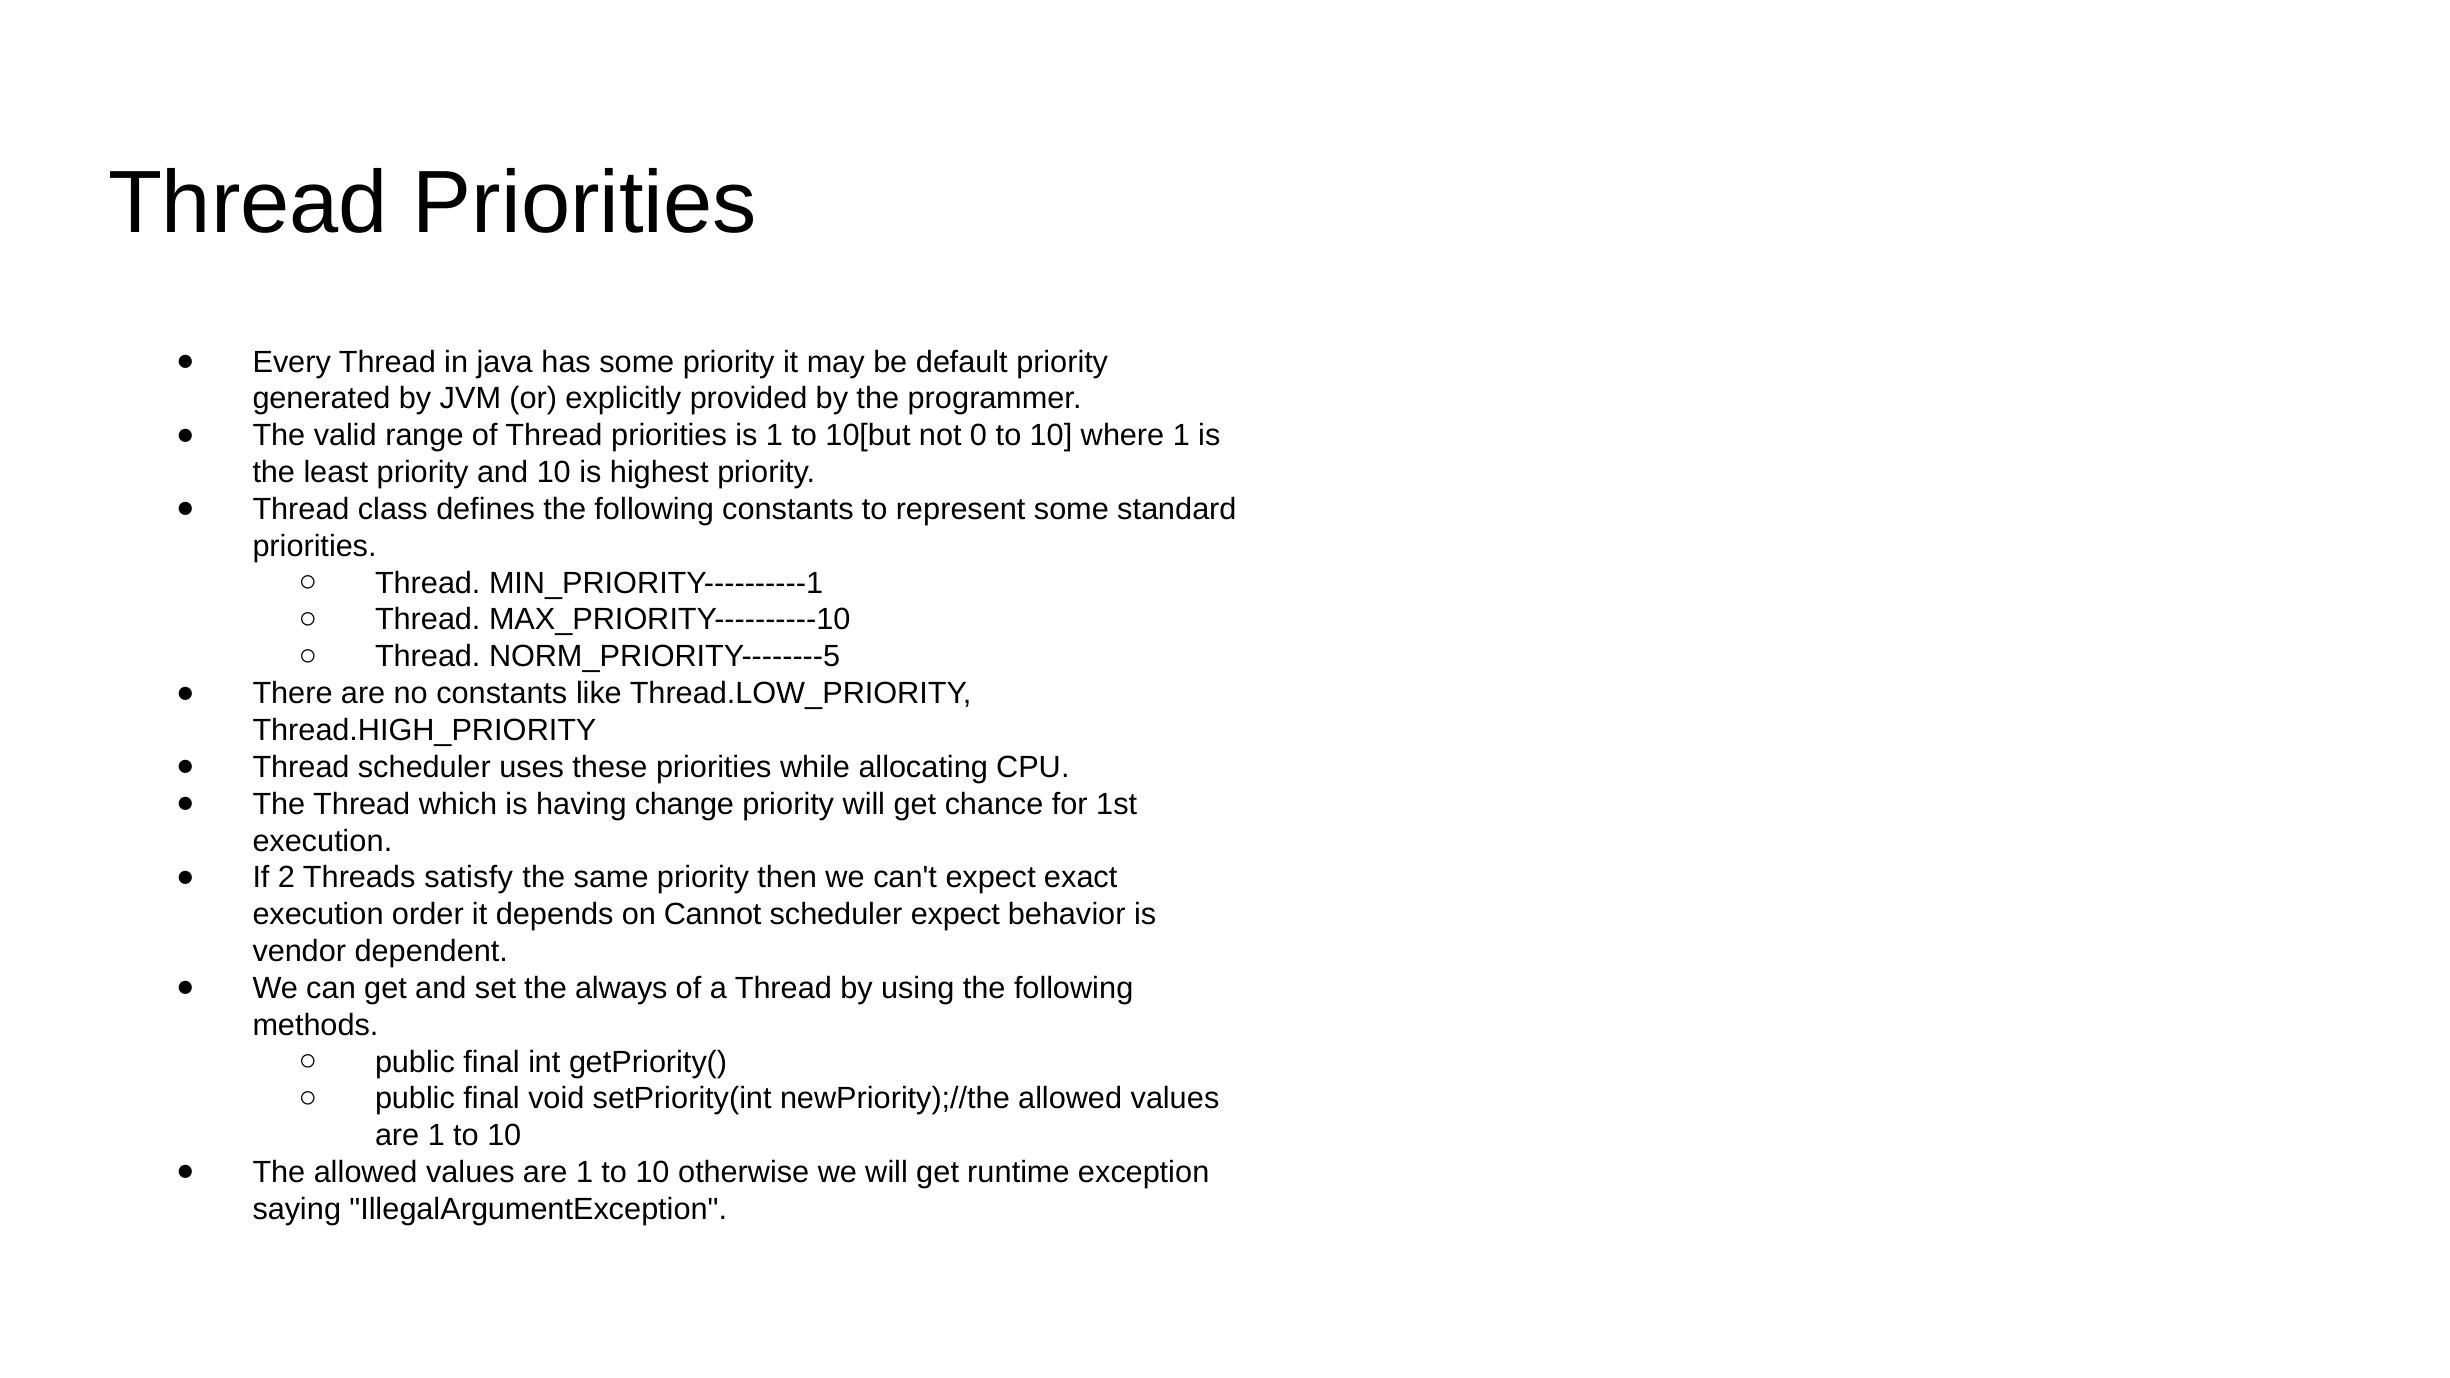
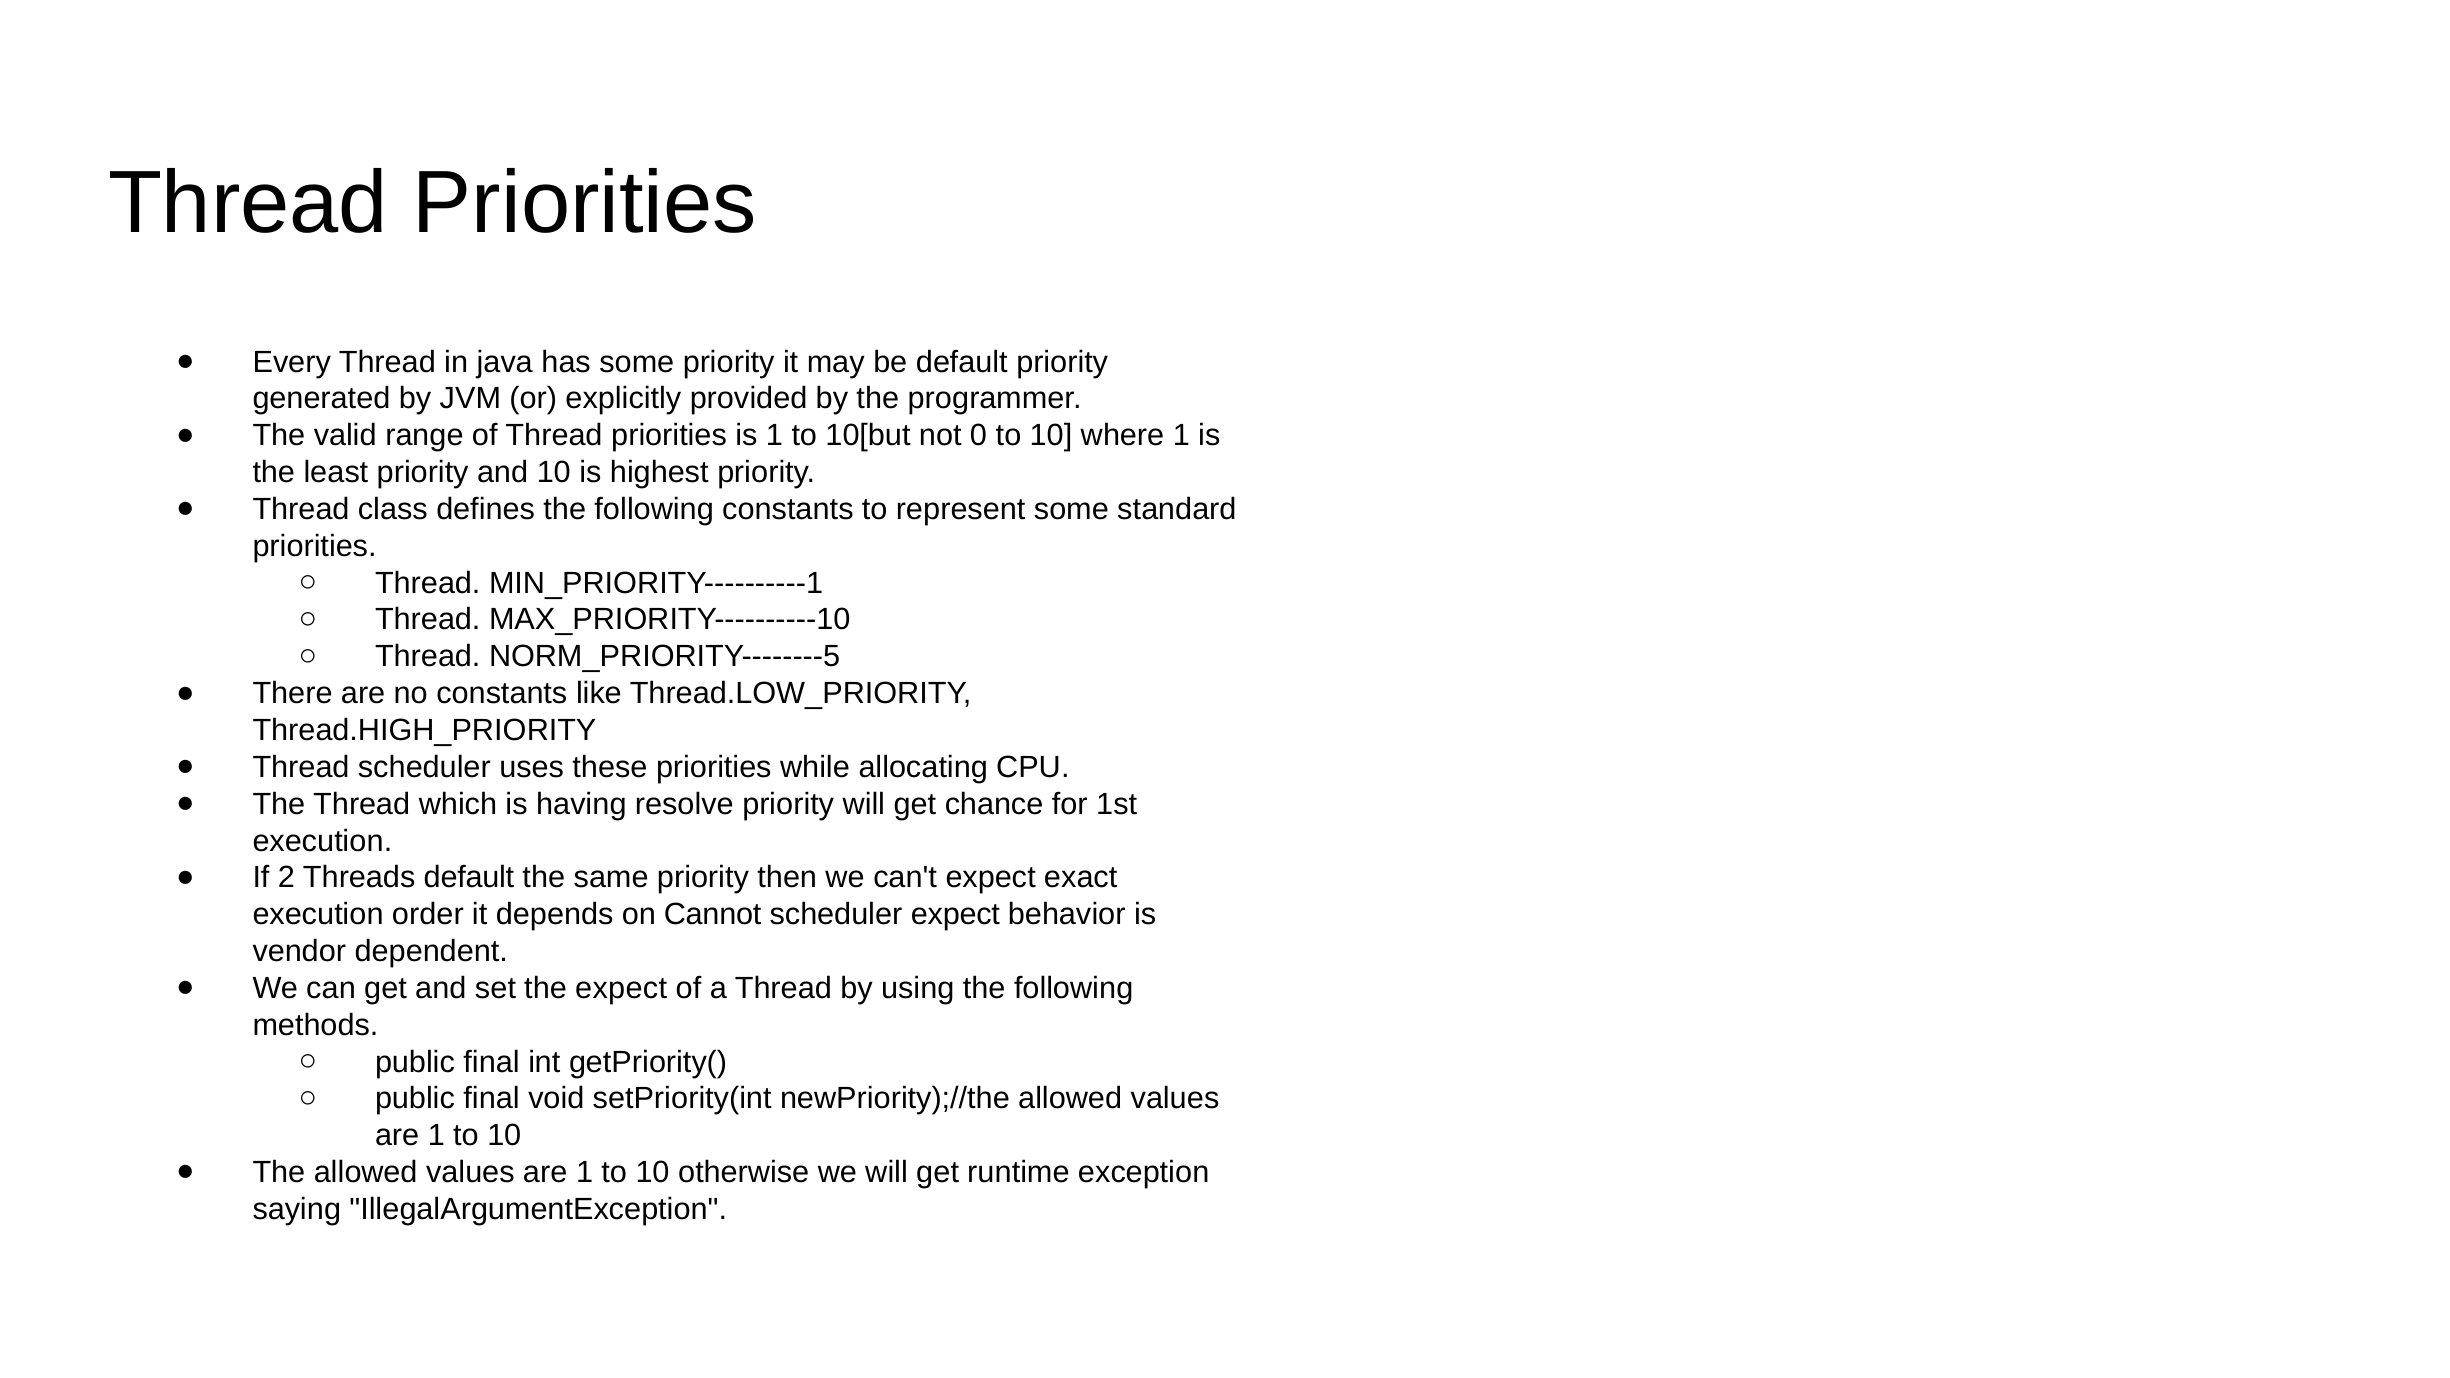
change: change -> resolve
Threads satisfy: satisfy -> default
the always: always -> expect
